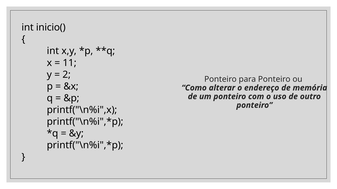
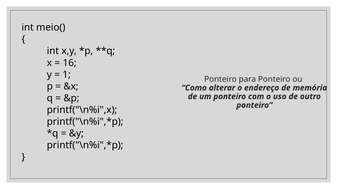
inicio(: inicio( -> meio(
11: 11 -> 16
2: 2 -> 1
